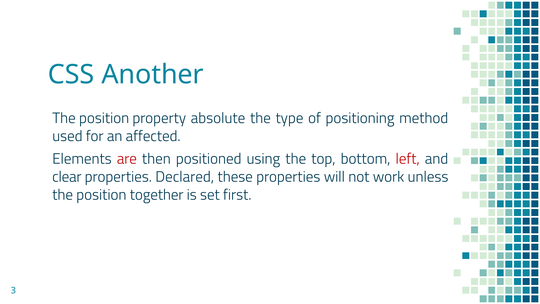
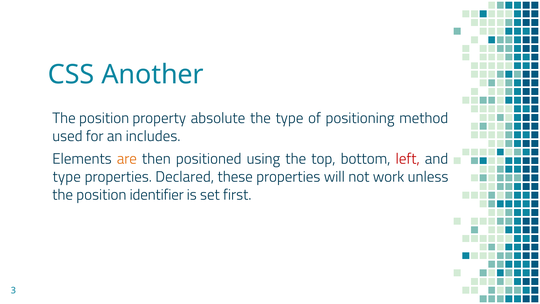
affected: affected -> includes
are colour: red -> orange
clear at (67, 177): clear -> type
together: together -> identifier
